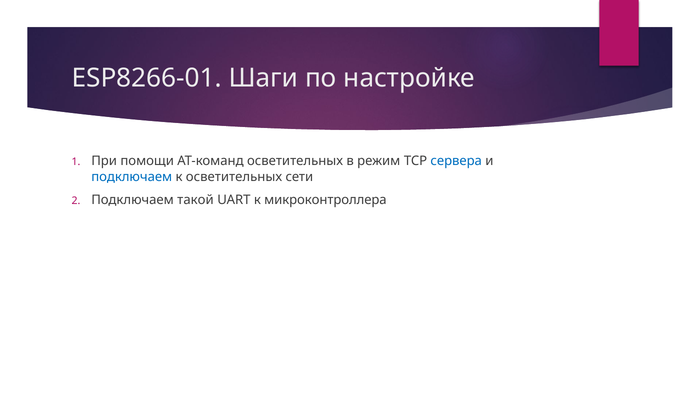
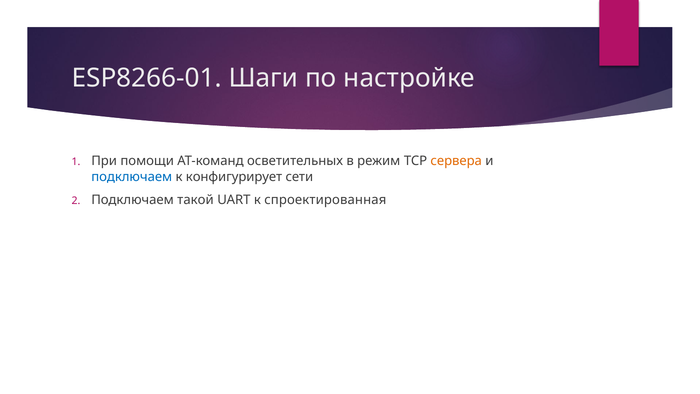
сервера colour: blue -> orange
к осветительных: осветительных -> конфигурирует
микроконтроллера: микроконтроллера -> спроектированная
